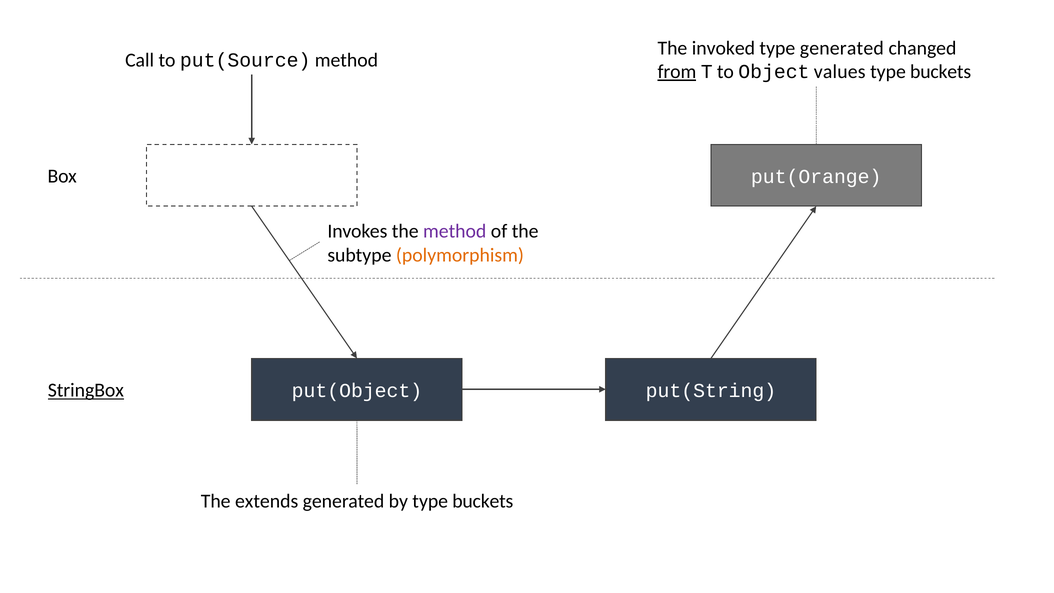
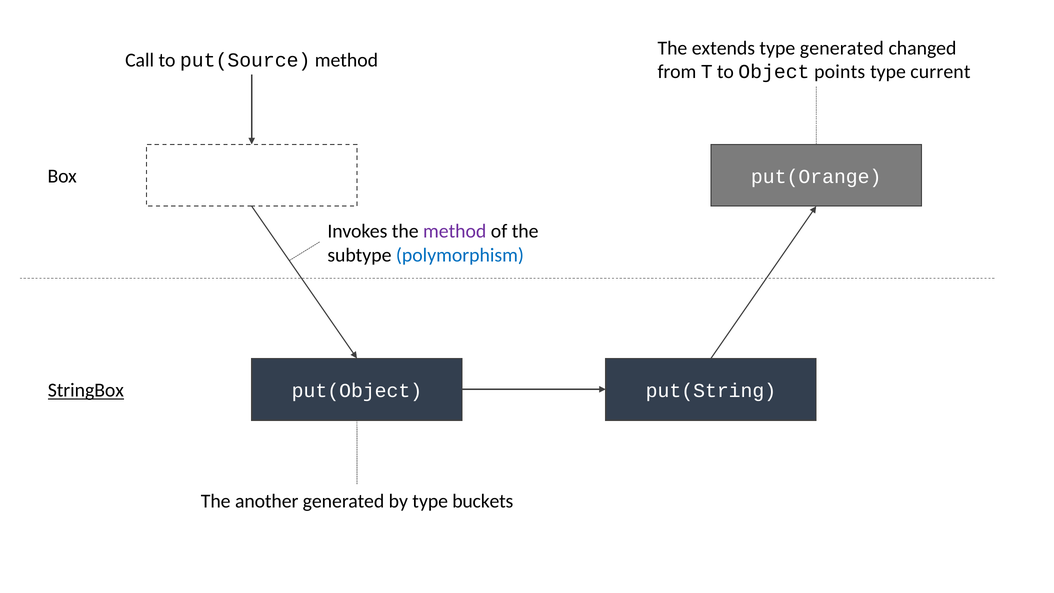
invoked: invoked -> extends
from underline: present -> none
values: values -> points
buckets at (941, 72): buckets -> current
polymorphism colour: orange -> blue
extends: extends -> another
